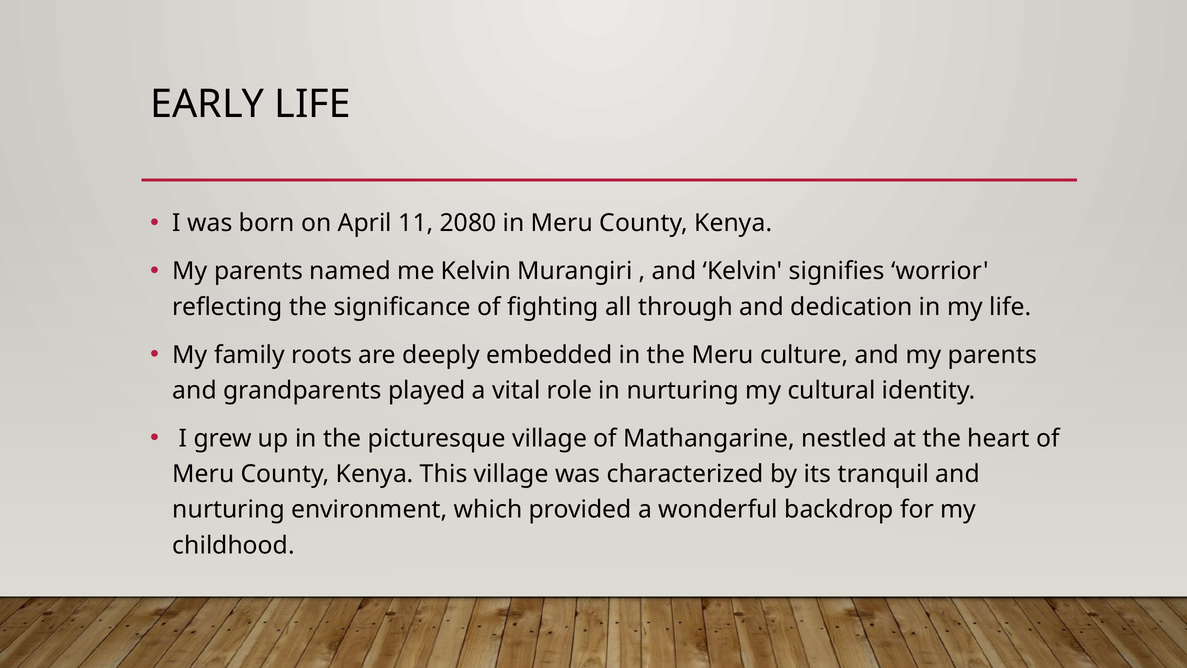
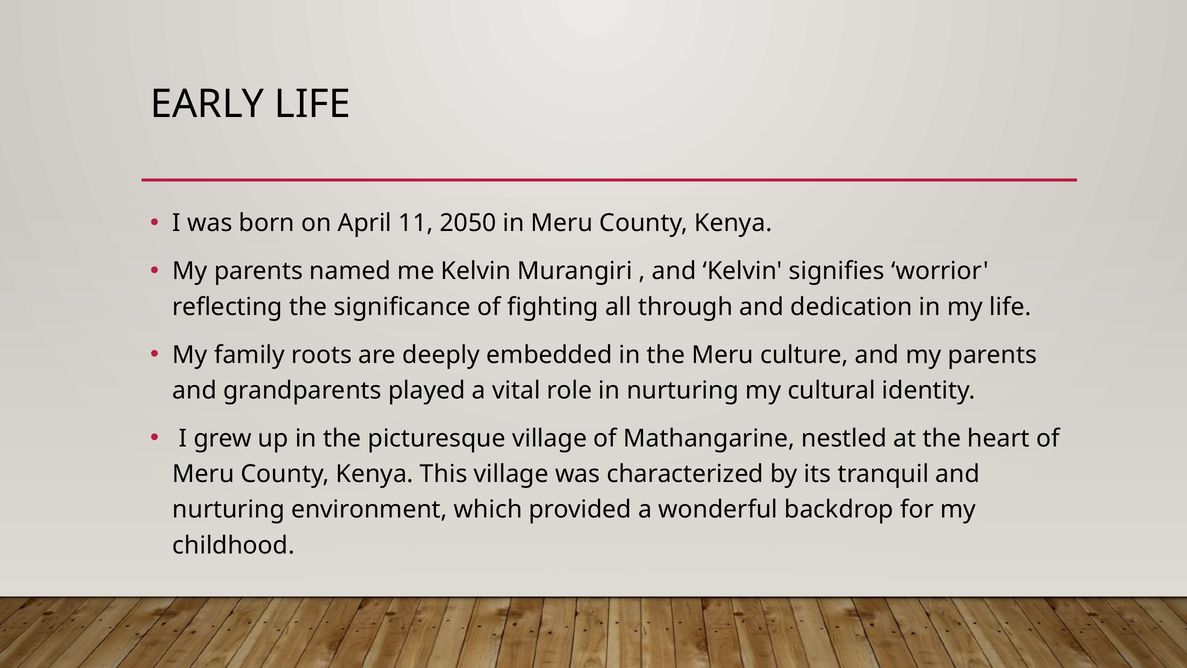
2080: 2080 -> 2050
